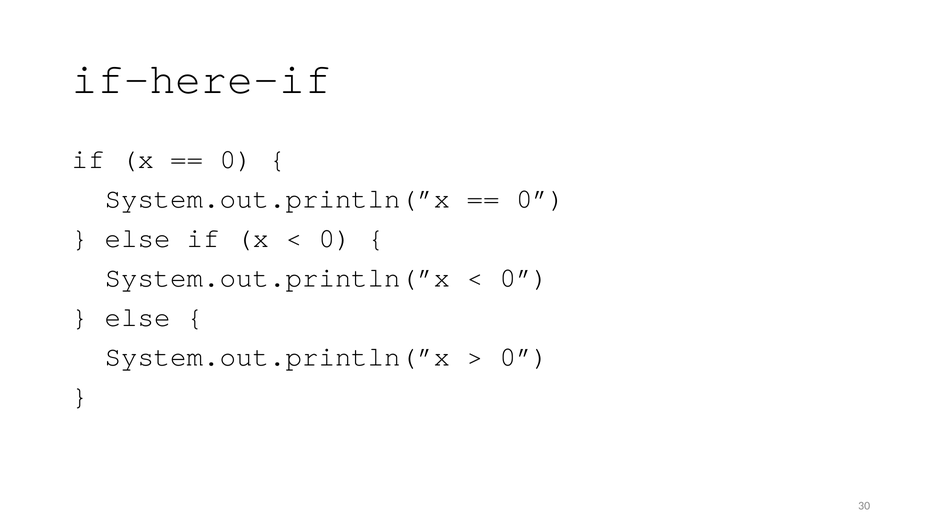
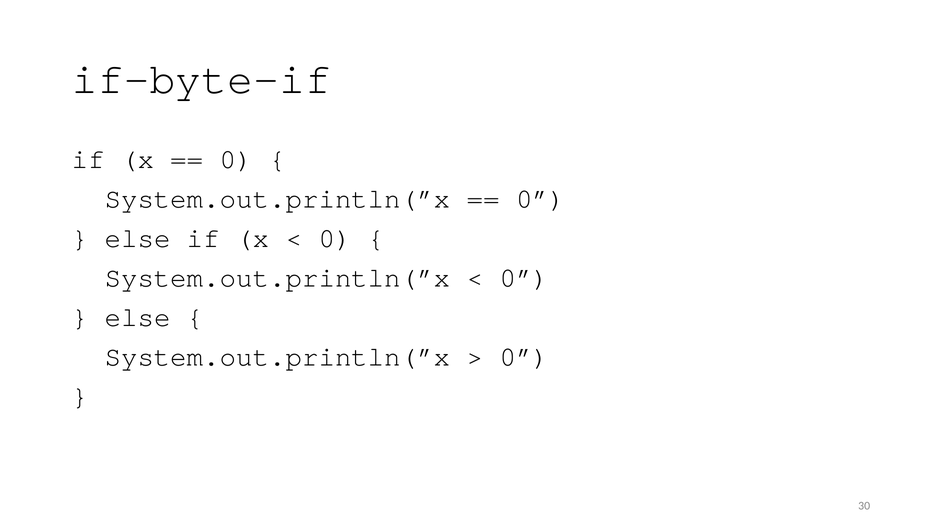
if-here-if: if-here-if -> if-byte-if
